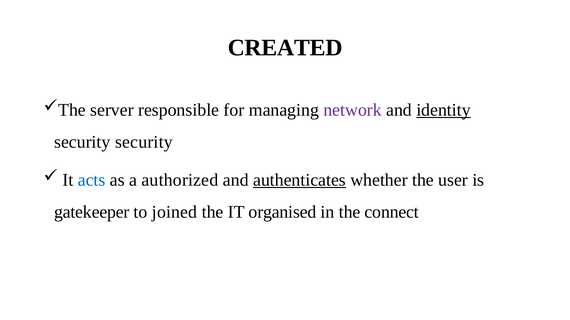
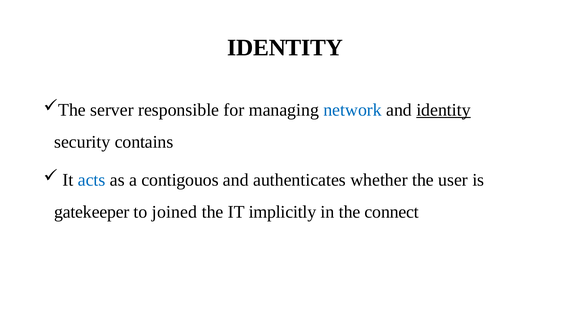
CREATED at (285, 48): CREATED -> IDENTITY
network colour: purple -> blue
security security: security -> contains
authorized: authorized -> contigouos
authenticates underline: present -> none
organised: organised -> implicitly
